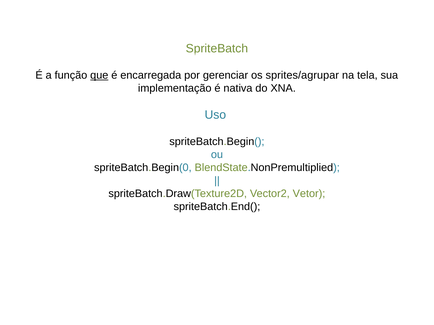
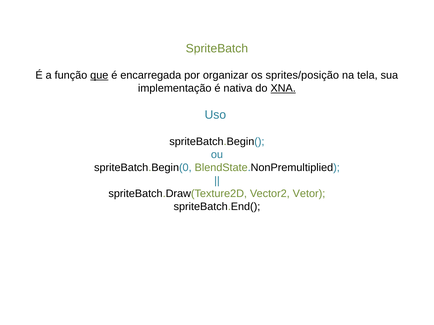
gerenciar: gerenciar -> organizar
sprites/agrupar: sprites/agrupar -> sprites/posição
XNA underline: none -> present
